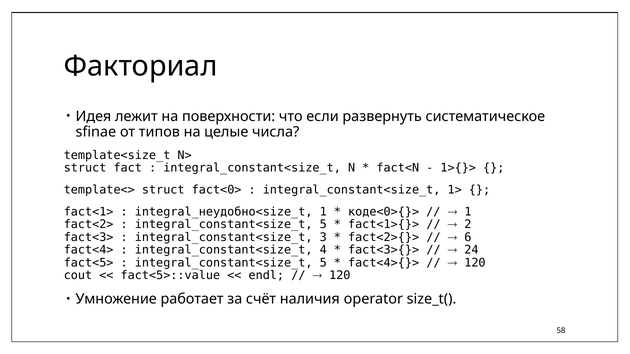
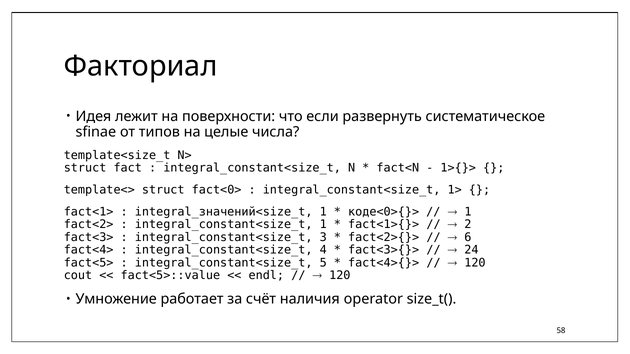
integral_неудобно<size_t: integral_неудобно<size_t -> integral_значений<size_t
5 at (323, 225): 5 -> 1
